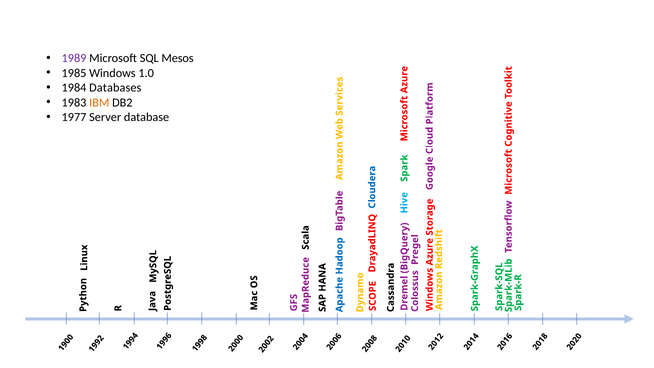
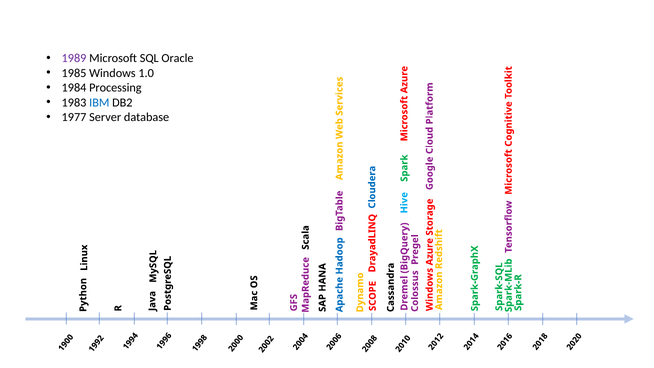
Mesos: Mesos -> Oracle
Databases: Databases -> Processing
IBM colour: orange -> blue
